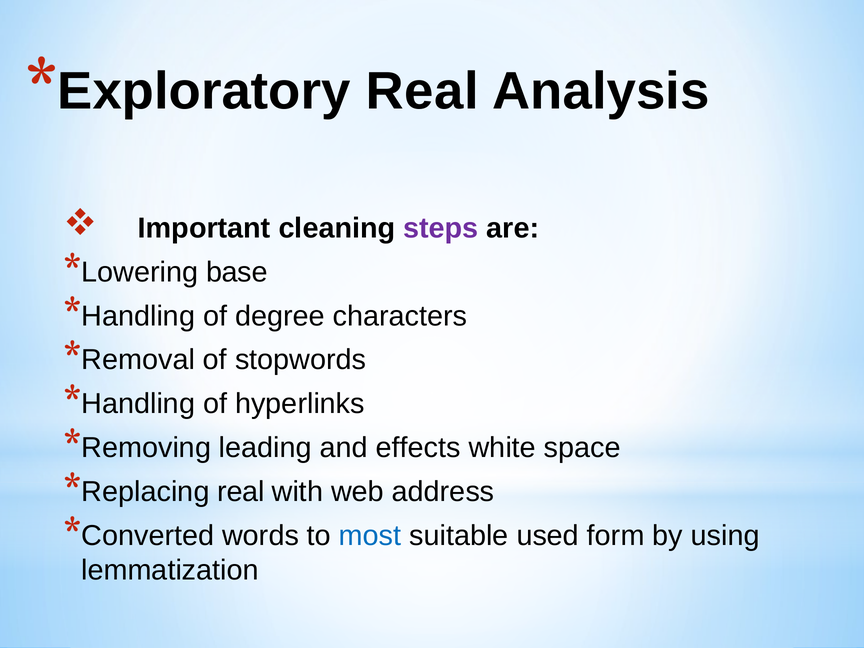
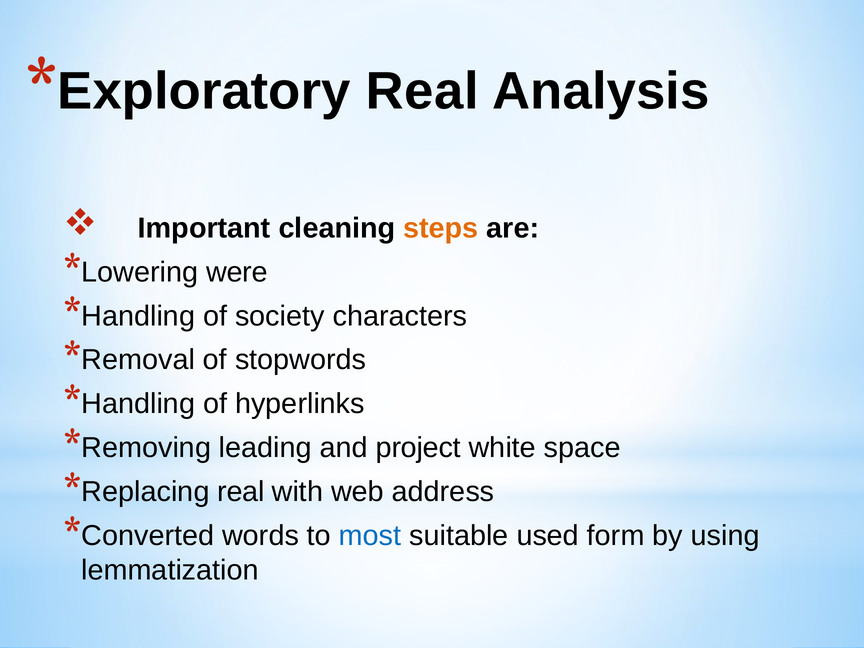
steps colour: purple -> orange
base: base -> were
degree: degree -> society
effects: effects -> project
